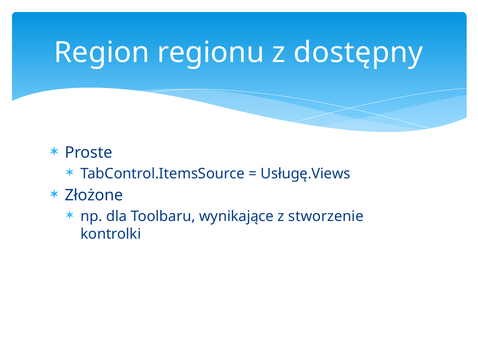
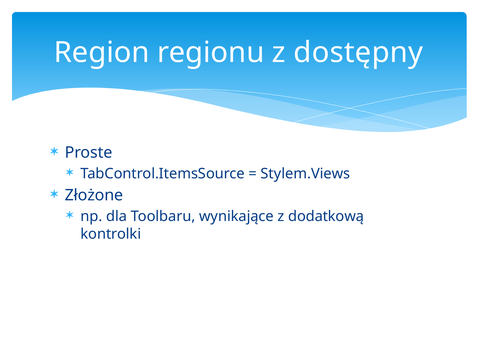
Usługę.Views: Usługę.Views -> Stylem.Views
stworzenie: stworzenie -> dodatkową
